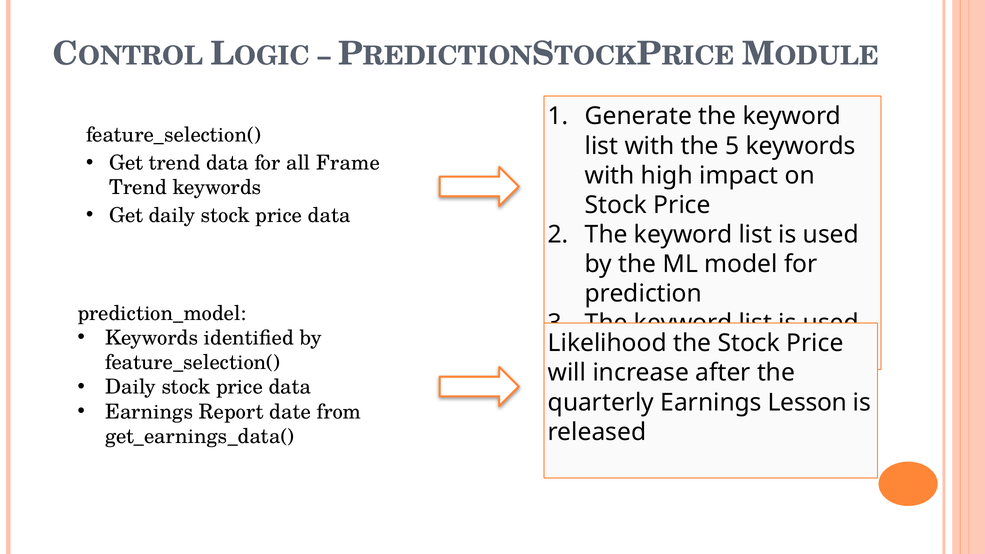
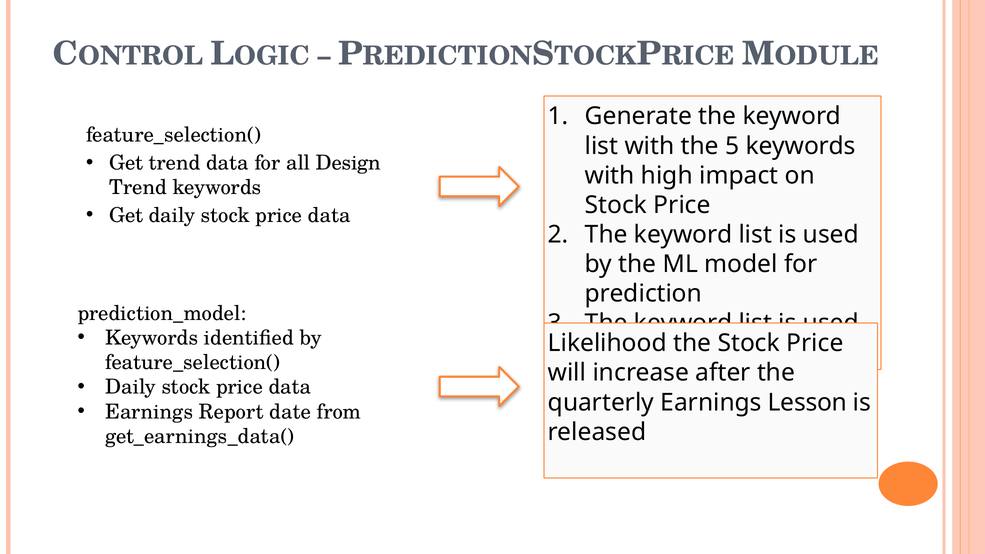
Frame: Frame -> Design
